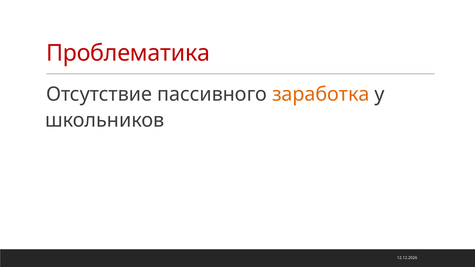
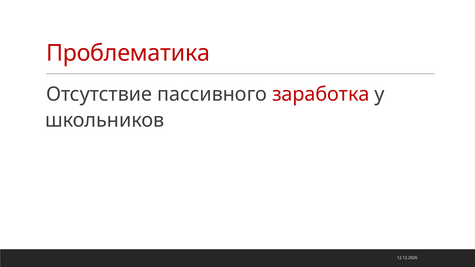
заработка colour: orange -> red
